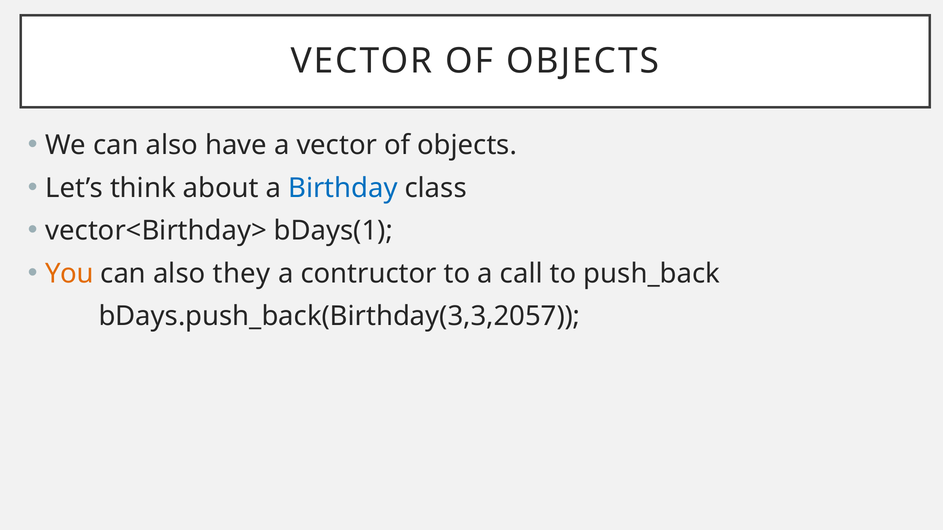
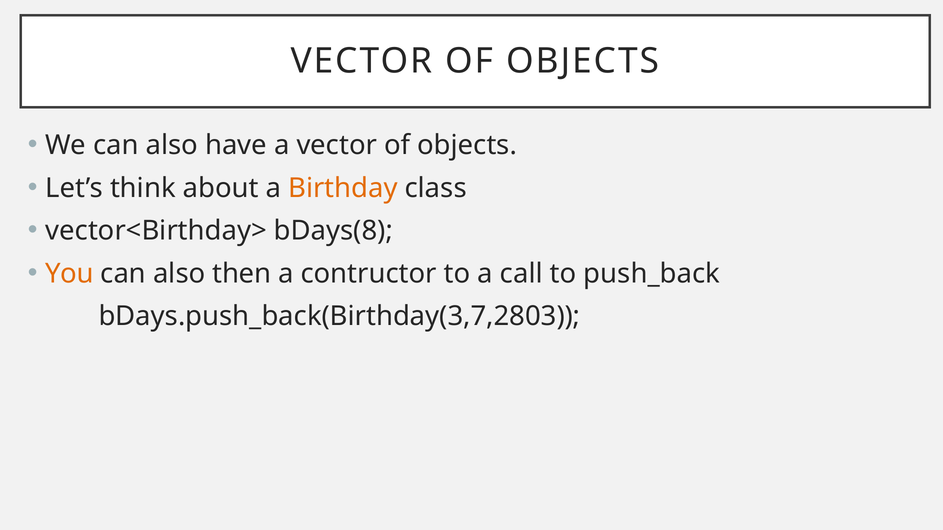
Birthday colour: blue -> orange
bDays(1: bDays(1 -> bDays(8
they: they -> then
bDays.push_back(Birthday(3,3,2057: bDays.push_back(Birthday(3,3,2057 -> bDays.push_back(Birthday(3,7,2803
